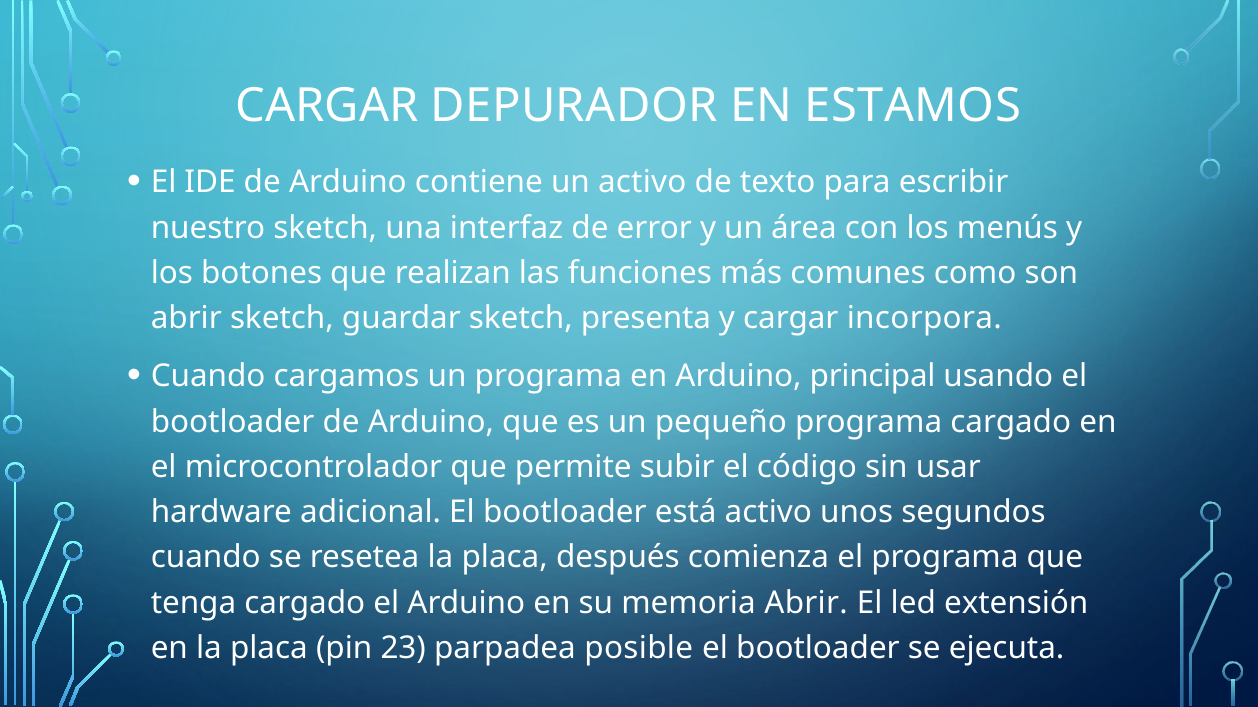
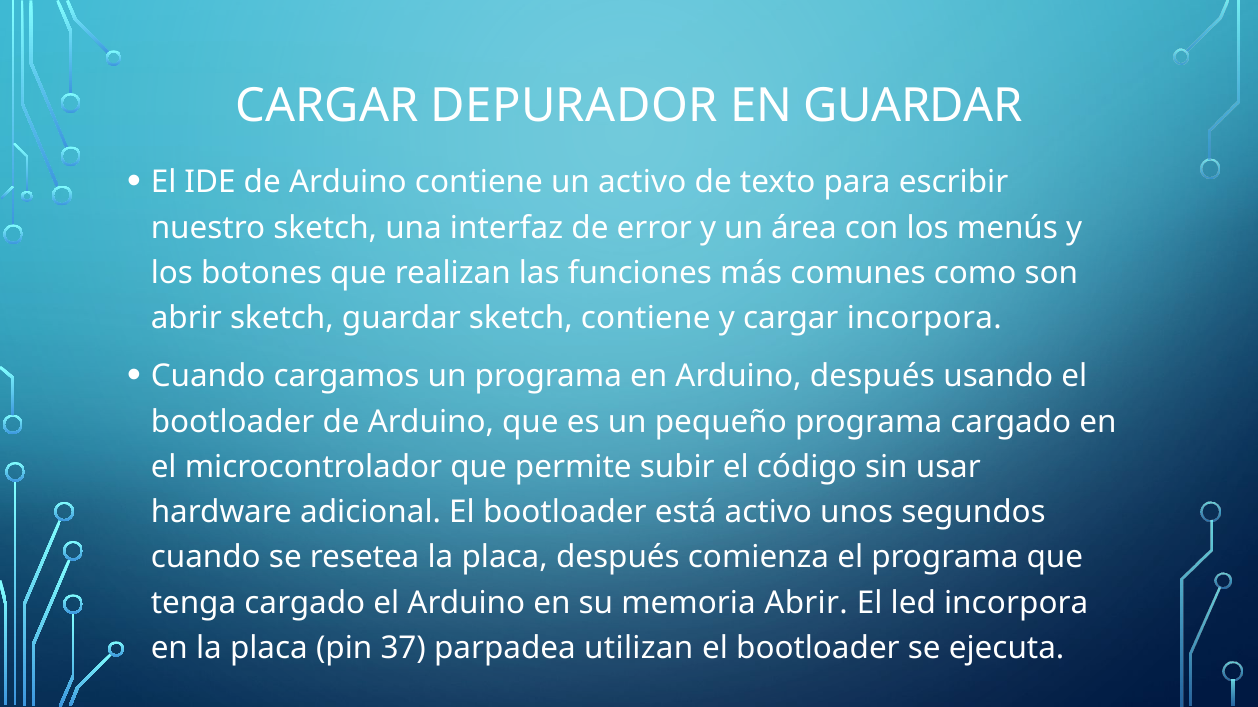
EN ESTAMOS: ESTAMOS -> GUARDAR
sketch presenta: presenta -> contiene
Arduino principal: principal -> después
led extensión: extensión -> incorpora
23: 23 -> 37
posible: posible -> utilizan
